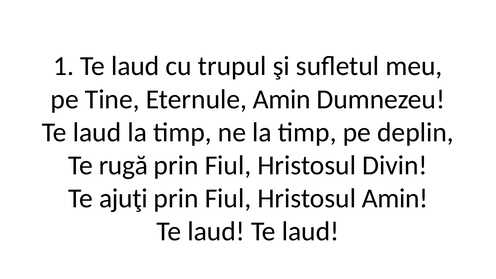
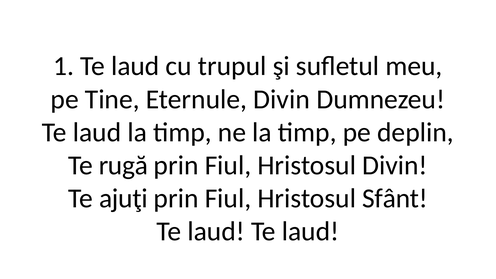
Eternule Amin: Amin -> Divin
Hristosul Amin: Amin -> Sfânt
